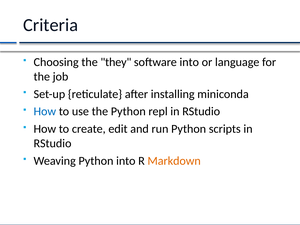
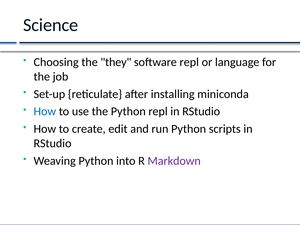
Criteria: Criteria -> Science
software into: into -> repl
Markdown colour: orange -> purple
